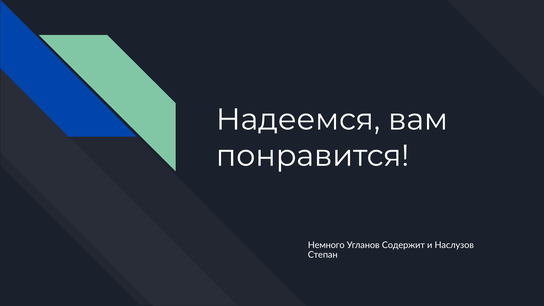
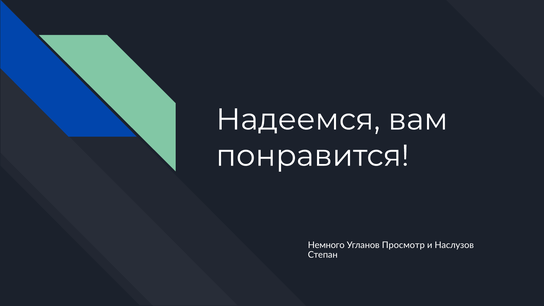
Содержит: Содержит -> Просмотр
